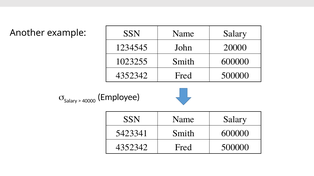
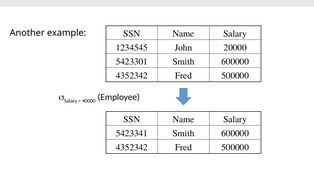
1023255: 1023255 -> 5423301
